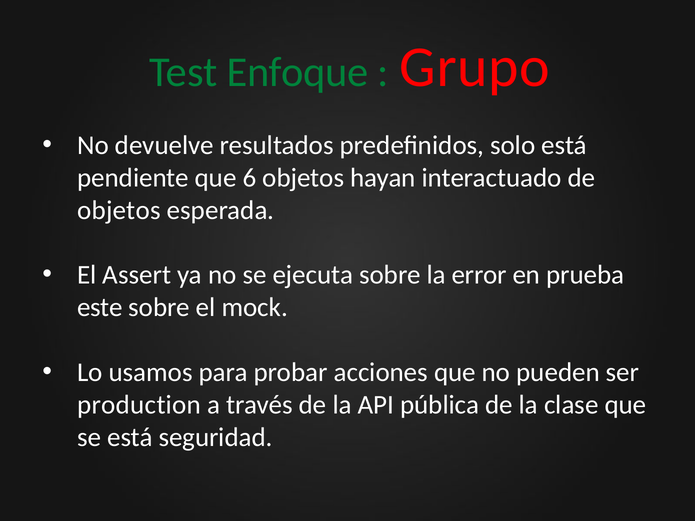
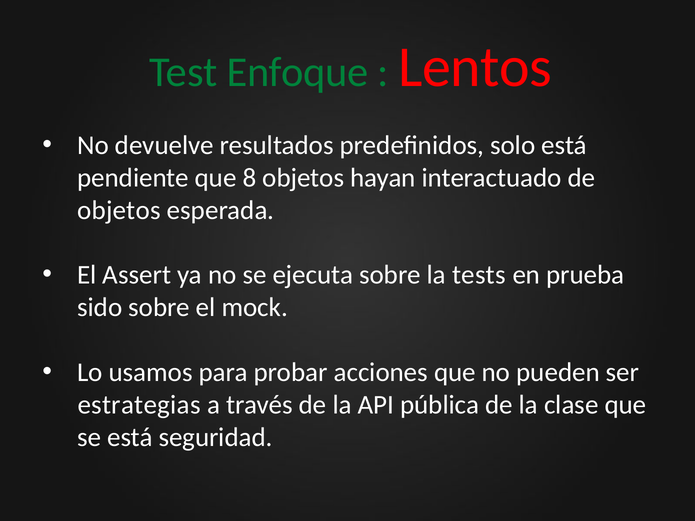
Grupo: Grupo -> Lentos
6: 6 -> 8
error: error -> tests
este: este -> sido
production: production -> estrategias
